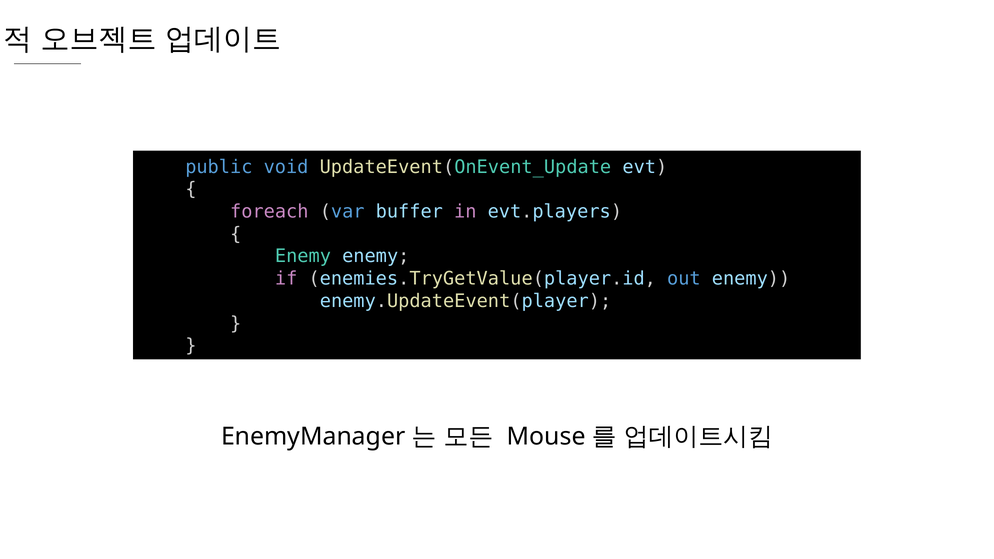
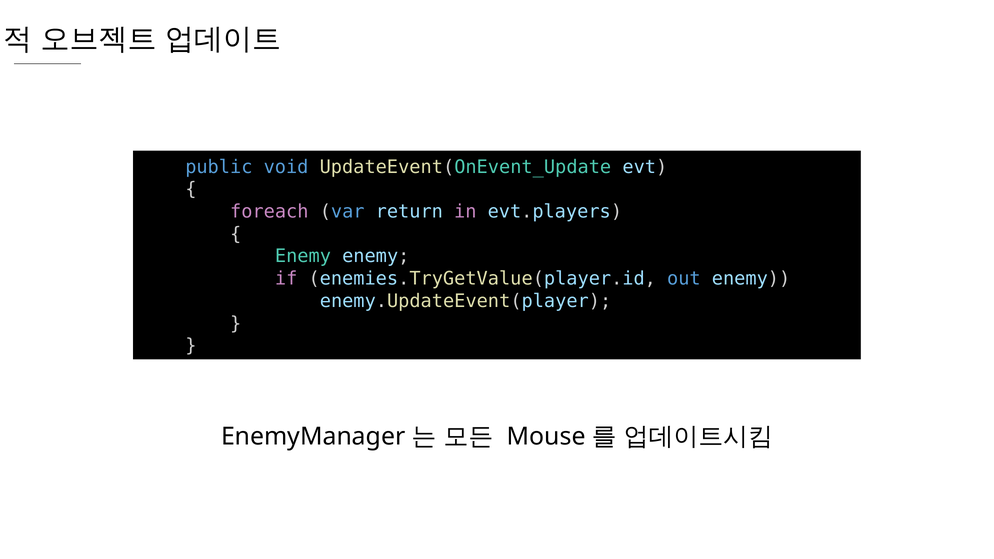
buffer: buffer -> return
